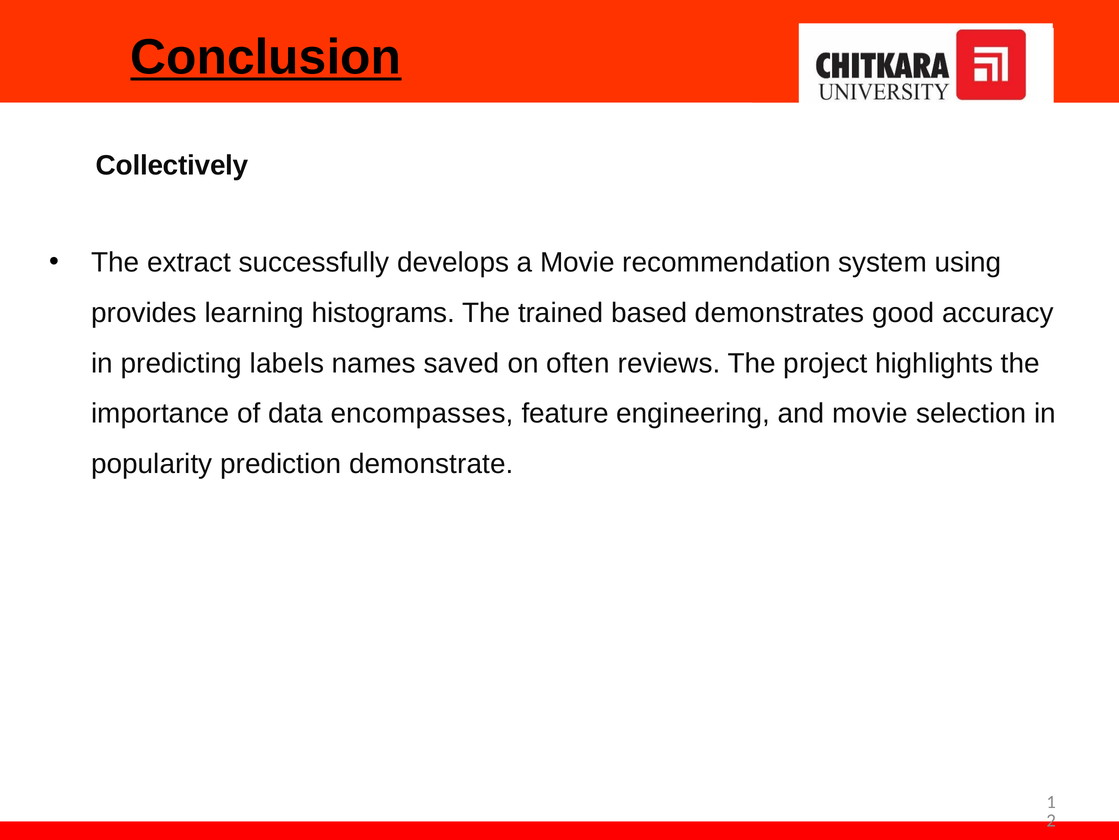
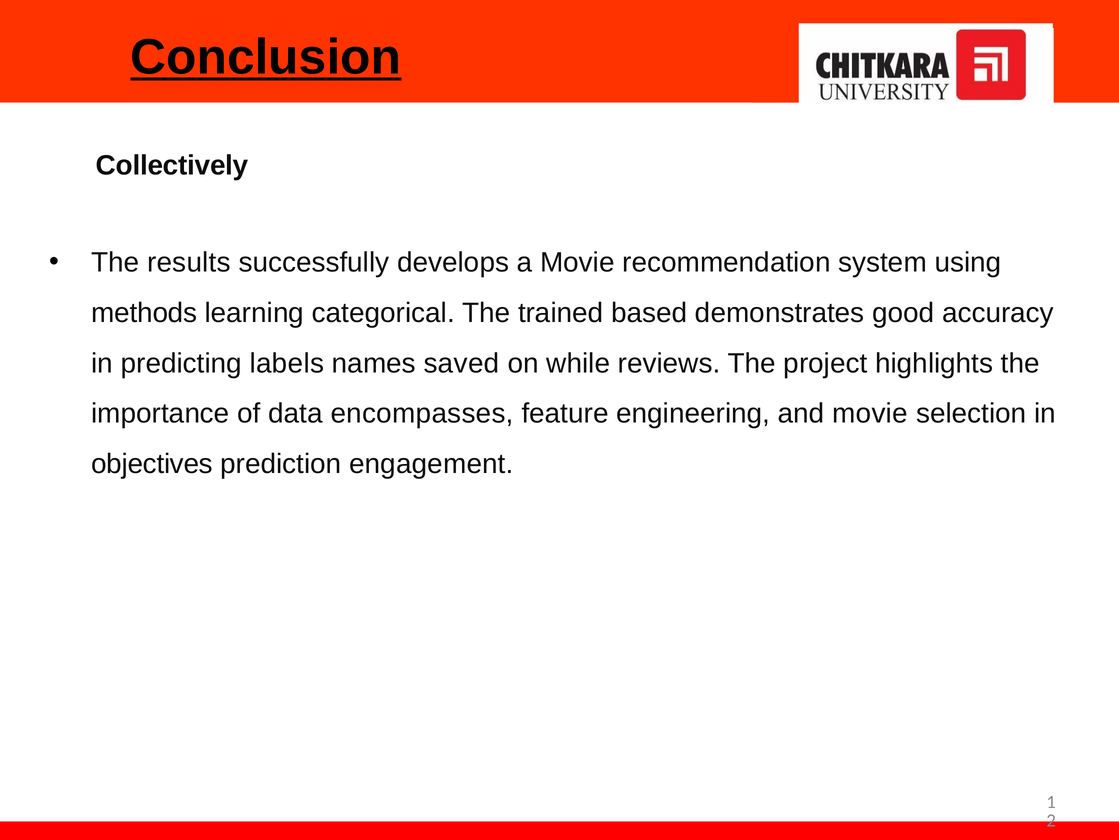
extract: extract -> results
provides: provides -> methods
histograms: histograms -> categorical
often: often -> while
popularity: popularity -> objectives
demonstrate: demonstrate -> engagement
